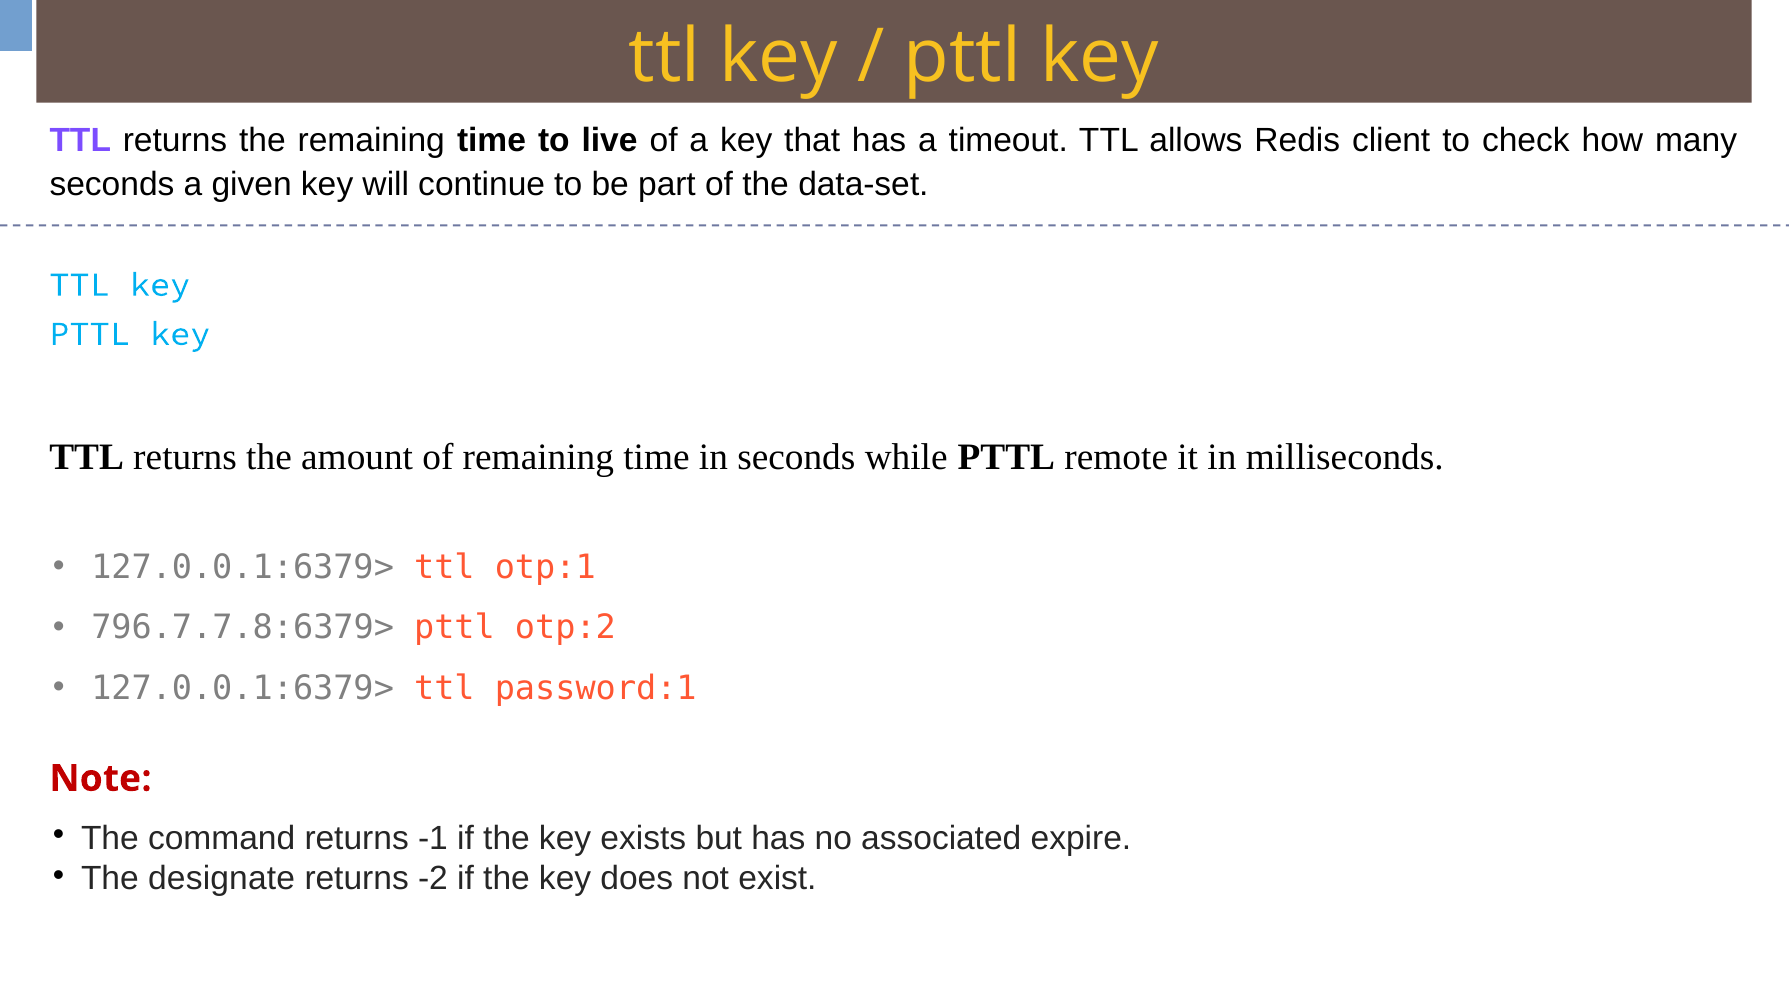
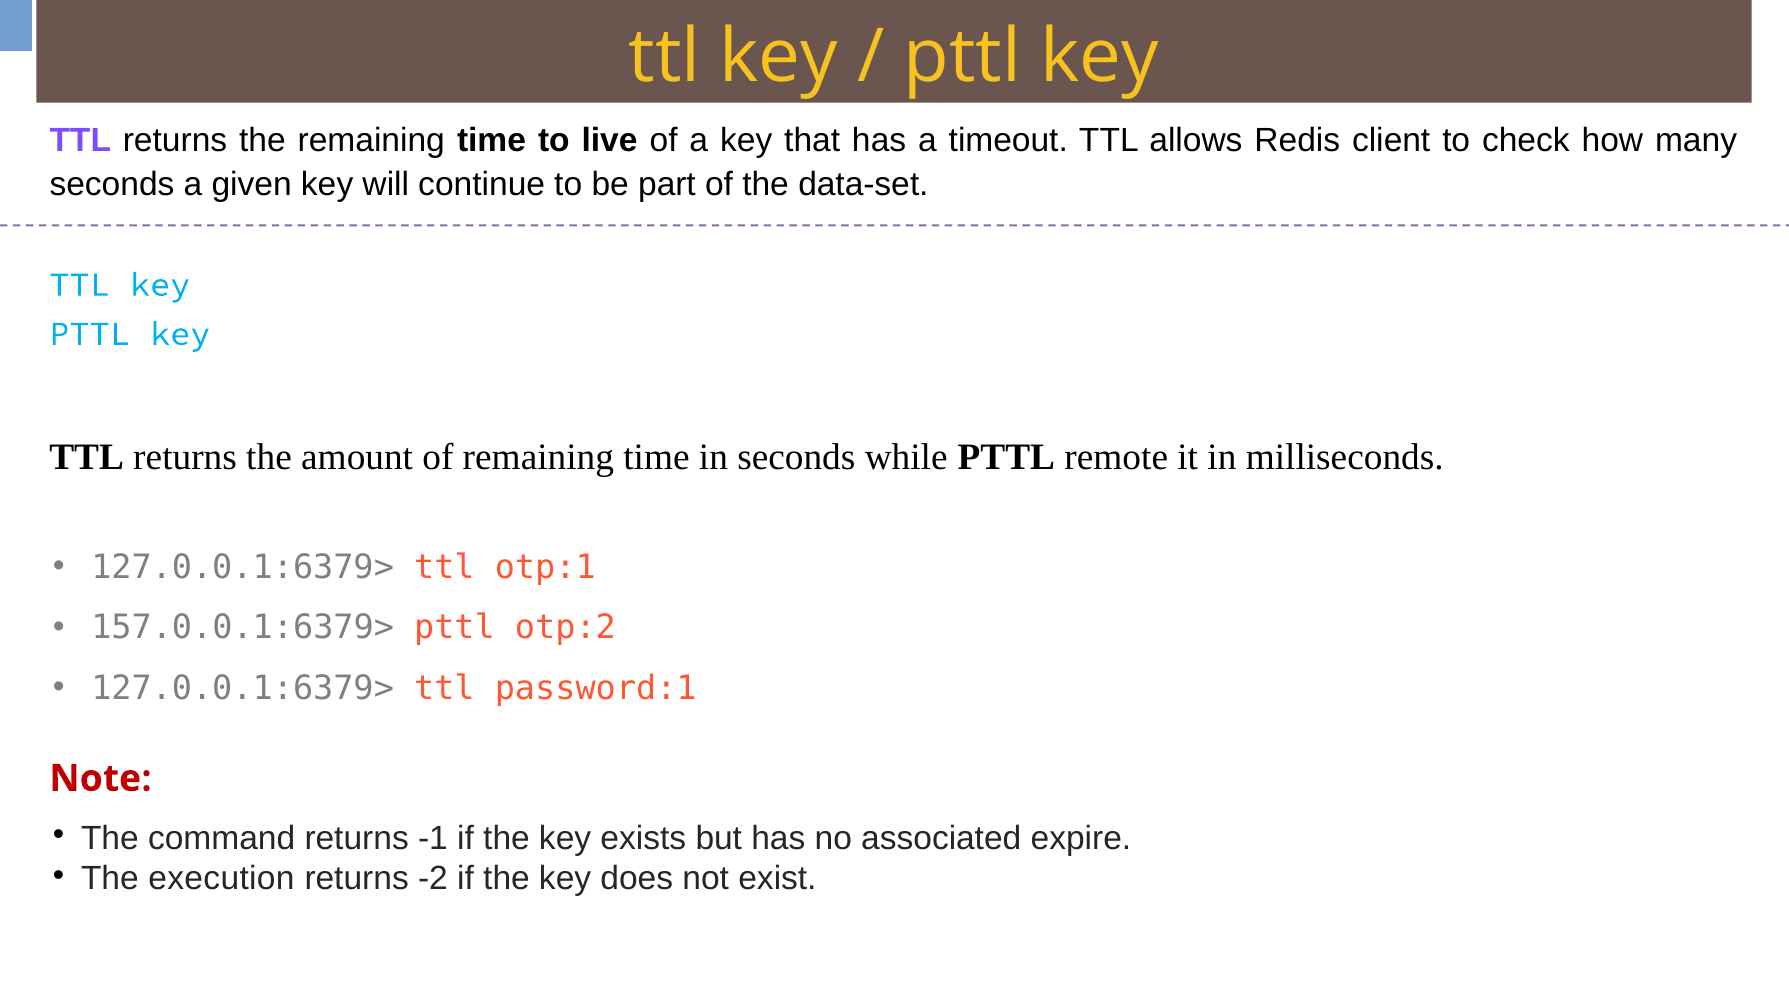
796.7.7.8:6379>: 796.7.7.8:6379> -> 157.0.0.1:6379>
designate: designate -> execution
